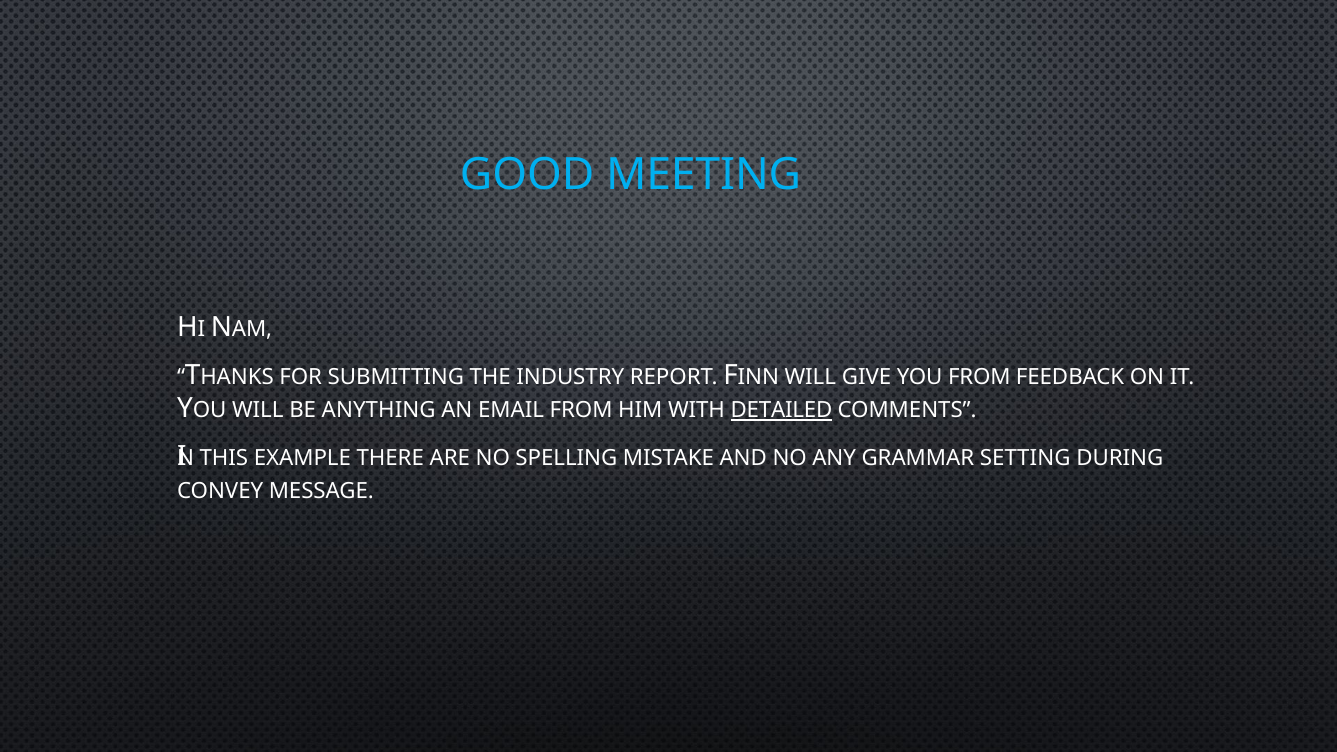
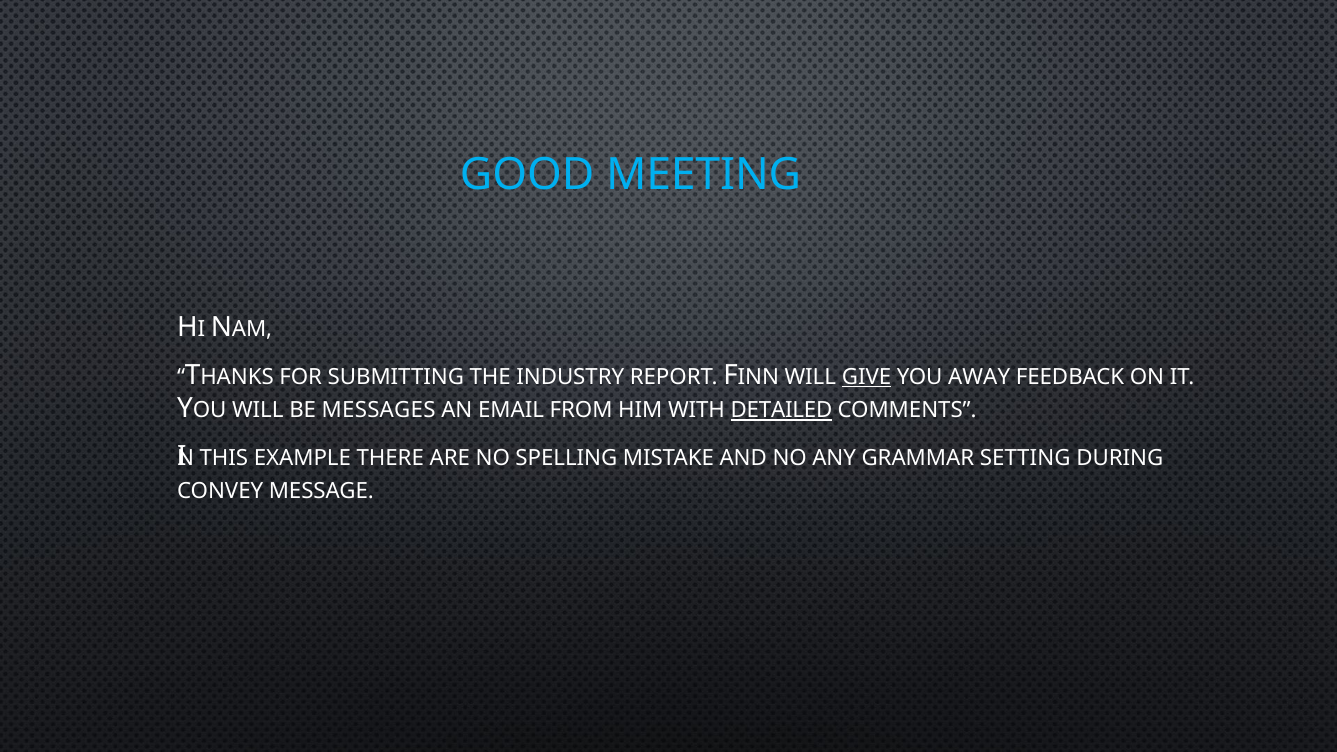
GIVE underline: none -> present
YOU FROM: FROM -> AWAY
ANYTHING: ANYTHING -> MESSAGES
